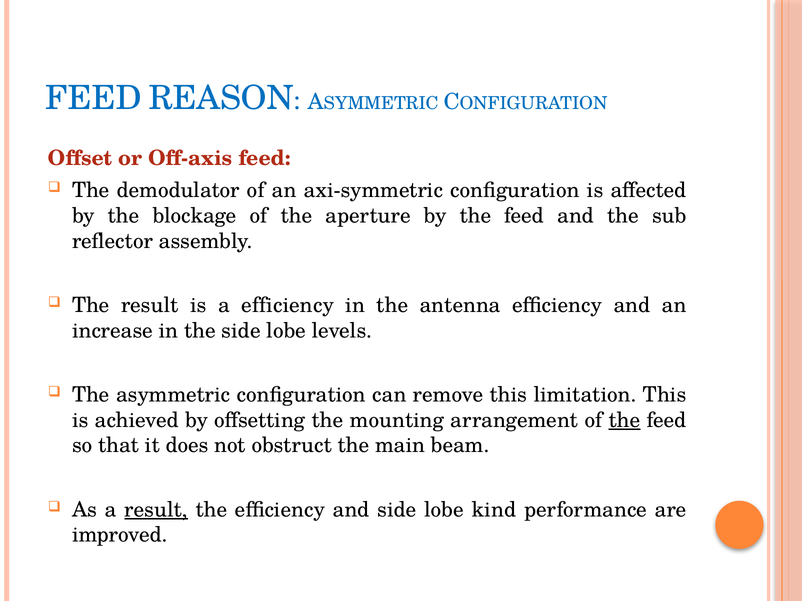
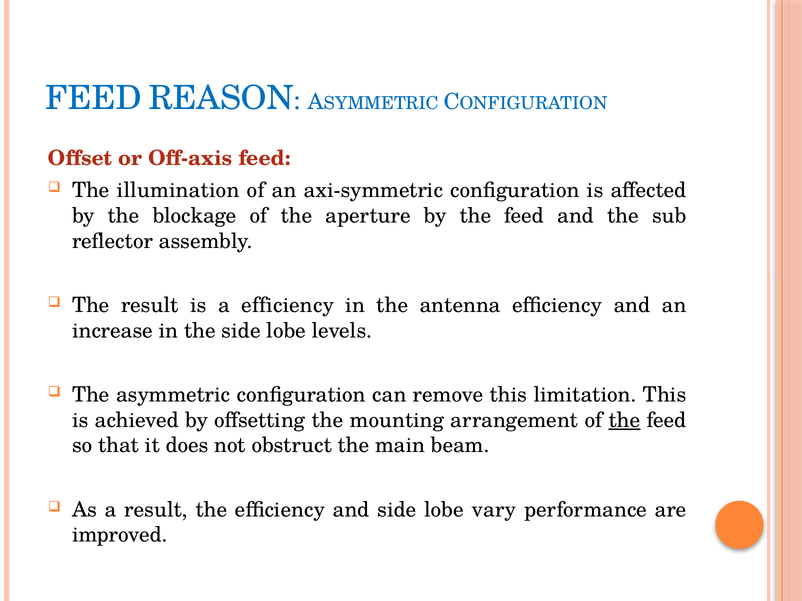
demodulator: demodulator -> illumination
result at (156, 510) underline: present -> none
kind: kind -> vary
